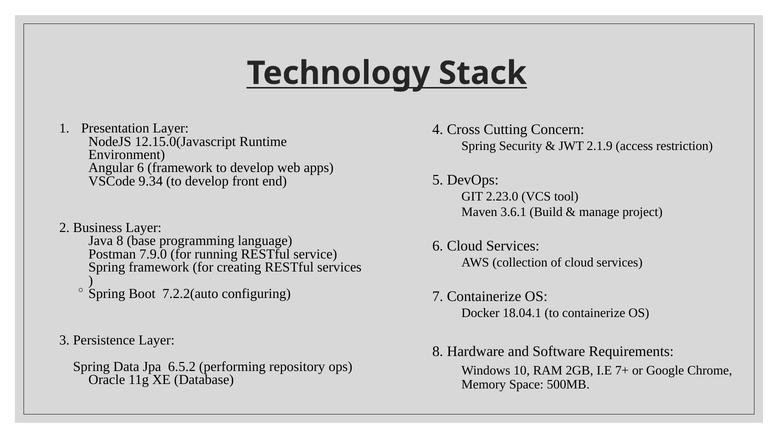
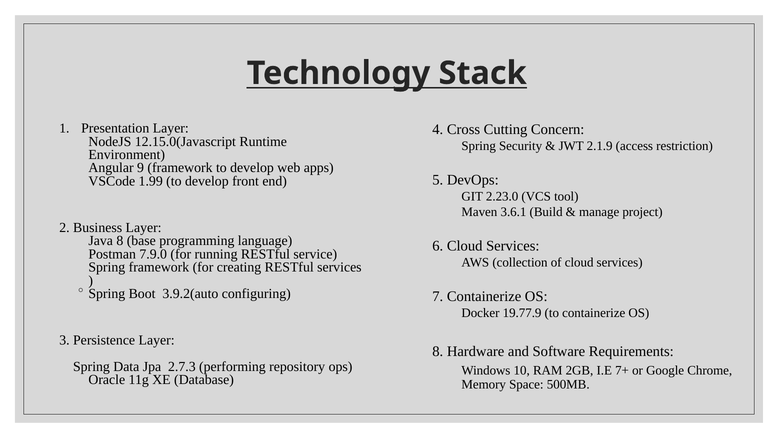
Angular 6: 6 -> 9
9.34: 9.34 -> 1.99
7.2.2(auto: 7.2.2(auto -> 3.9.2(auto
18.04.1: 18.04.1 -> 19.77.9
6.5.2: 6.5.2 -> 2.7.3
